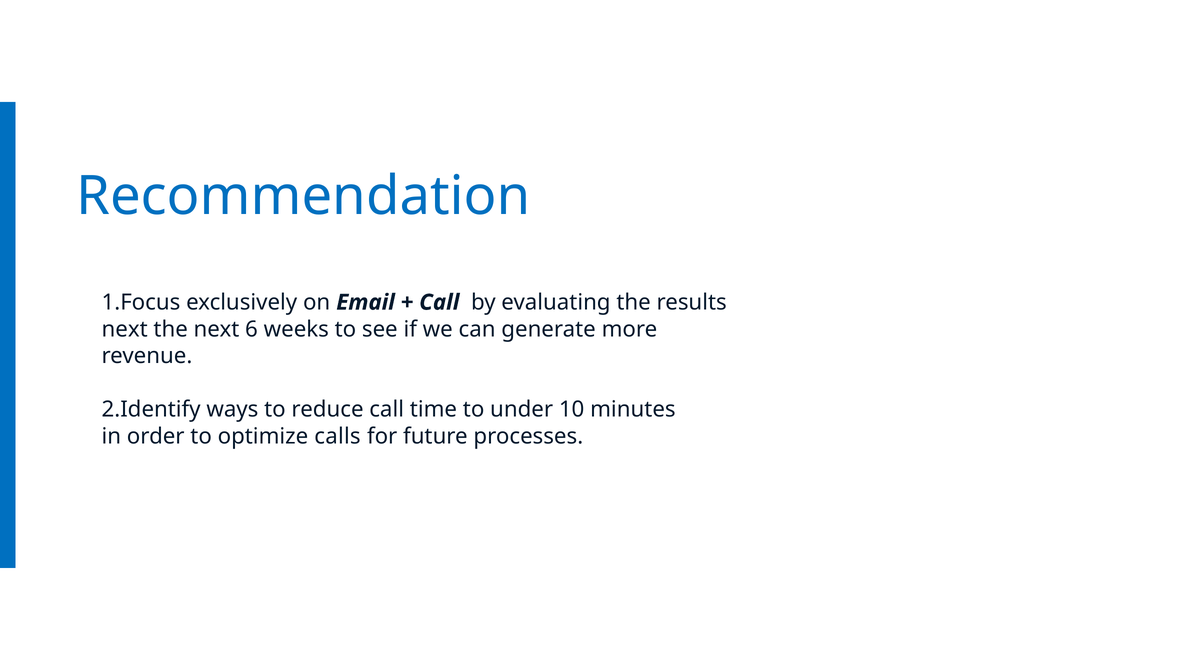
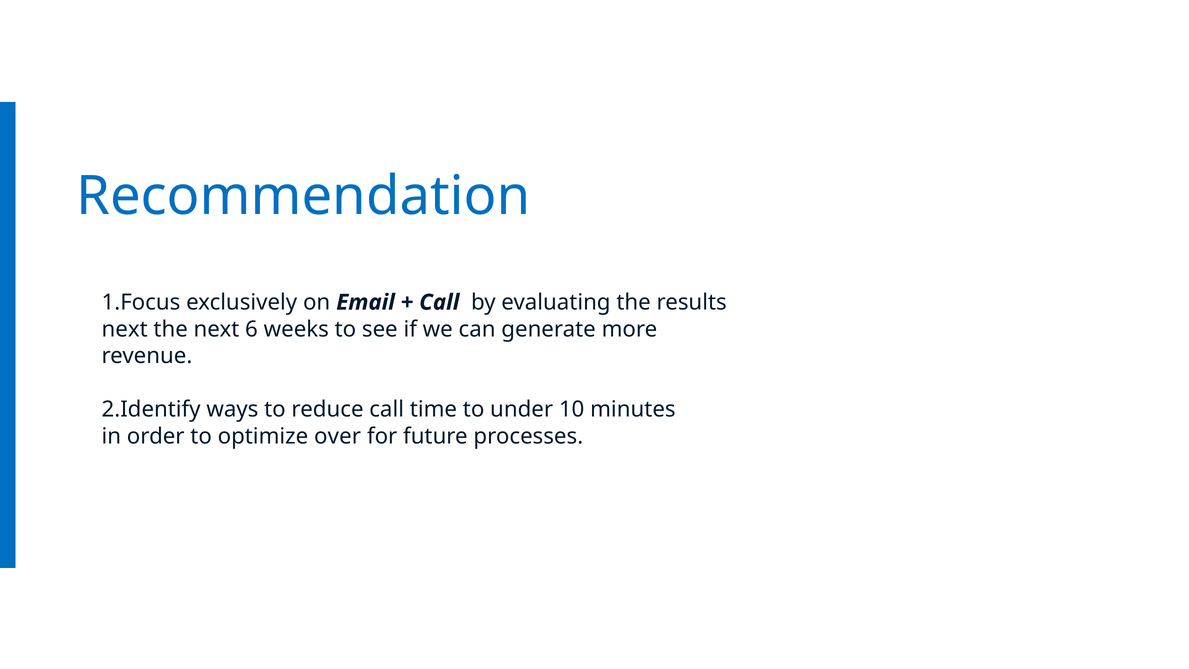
calls: calls -> over
